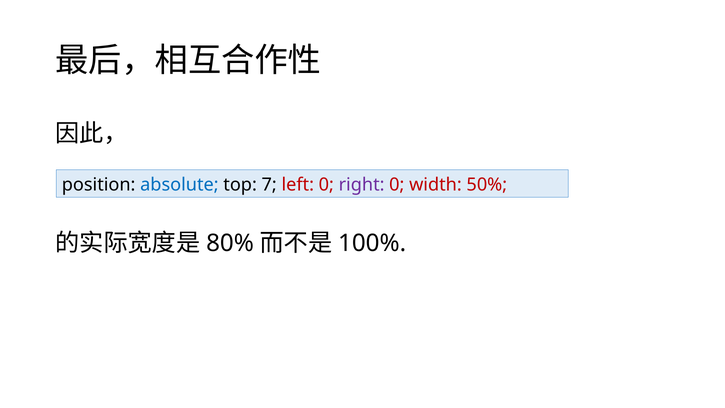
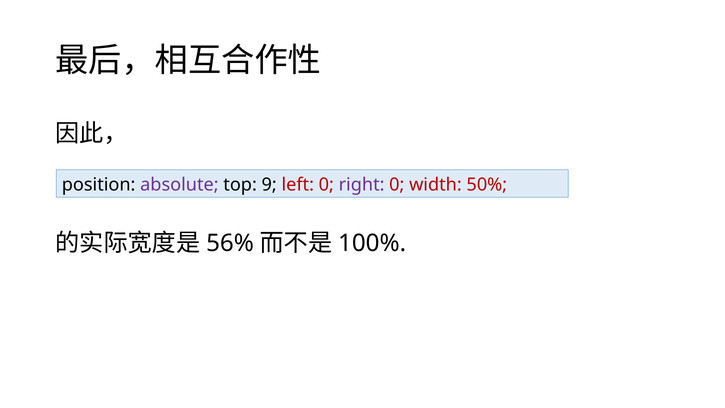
absolute colour: blue -> purple
7: 7 -> 9
80%: 80% -> 56%
